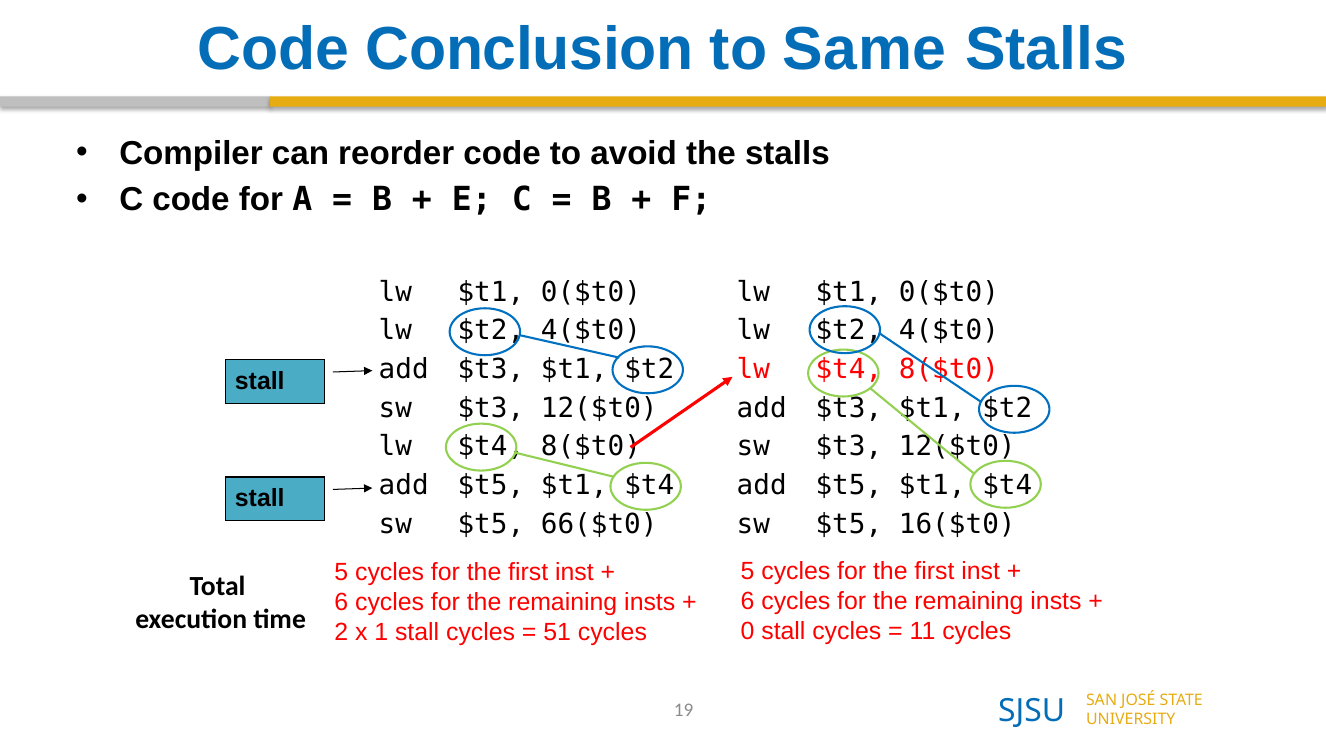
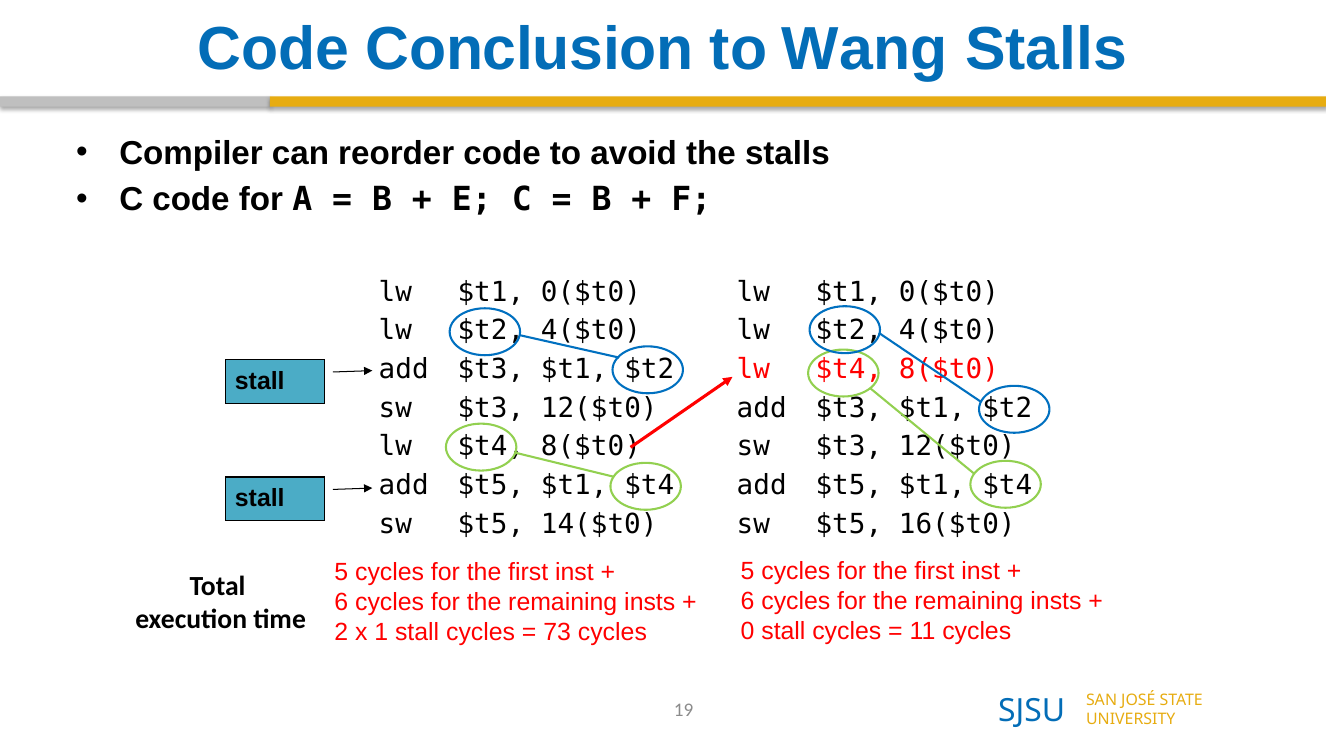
Same: Same -> Wang
66($t0: 66($t0 -> 14($t0
51: 51 -> 73
